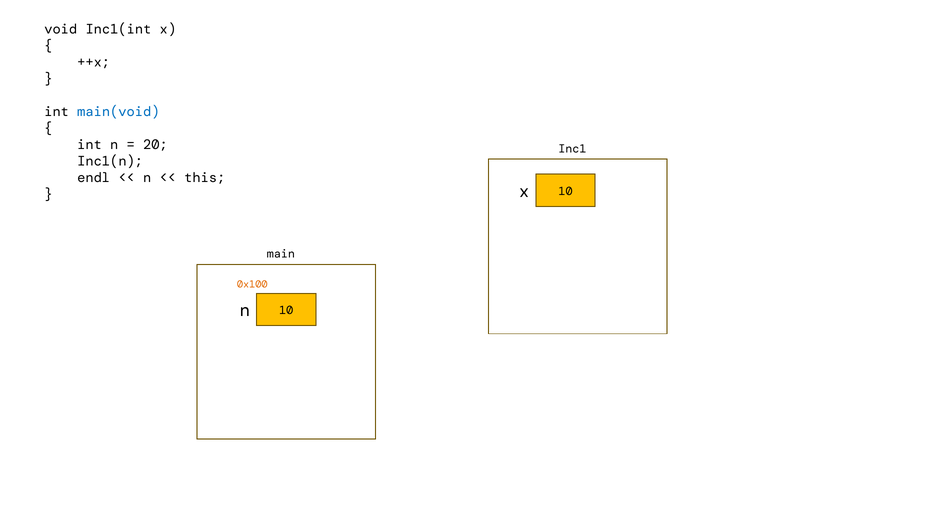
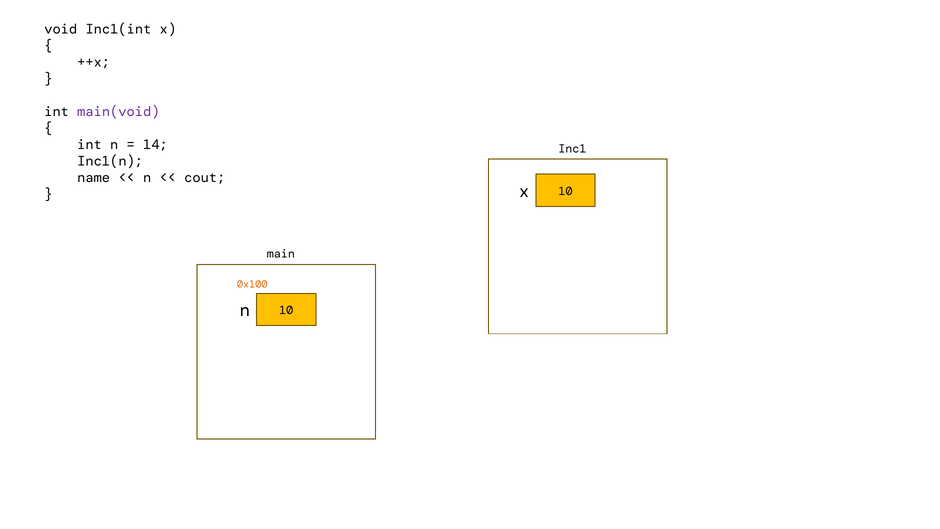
main(void colour: blue -> purple
20: 20 -> 14
endl: endl -> name
this: this -> cout
